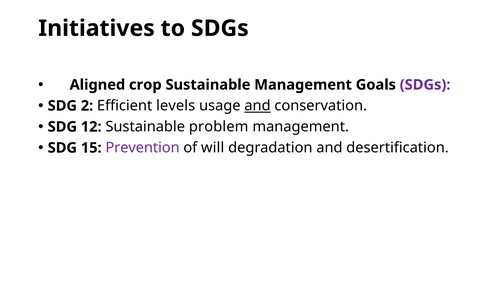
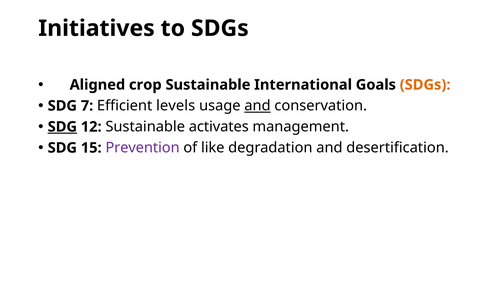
Sustainable Management: Management -> International
SDGs at (425, 85) colour: purple -> orange
2: 2 -> 7
SDG at (62, 127) underline: none -> present
problem: problem -> activates
will: will -> like
